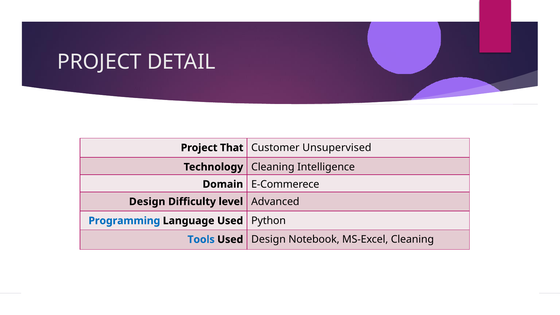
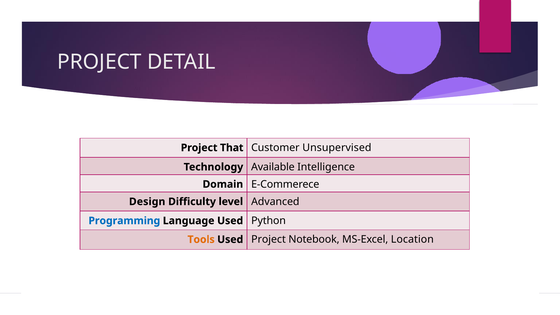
Cleaning at (273, 167): Cleaning -> Available
Tools colour: blue -> orange
Used Design: Design -> Project
MS-Excel Cleaning: Cleaning -> Location
